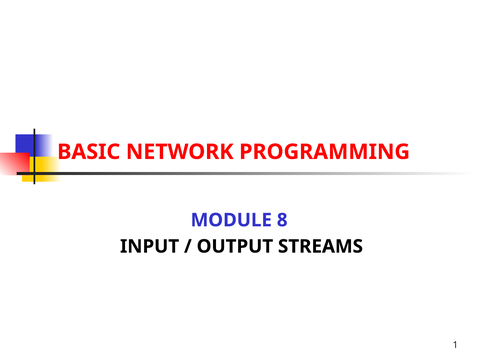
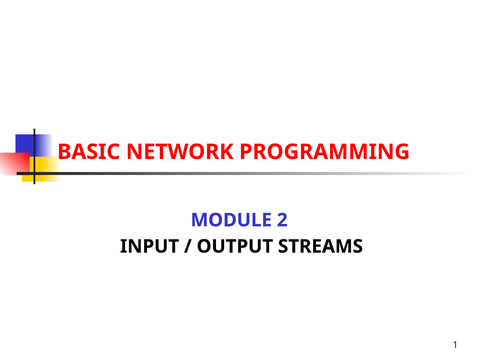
8: 8 -> 2
